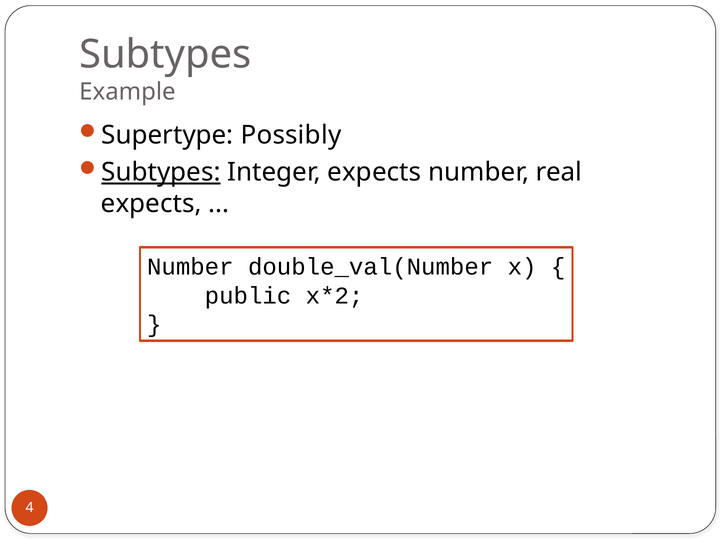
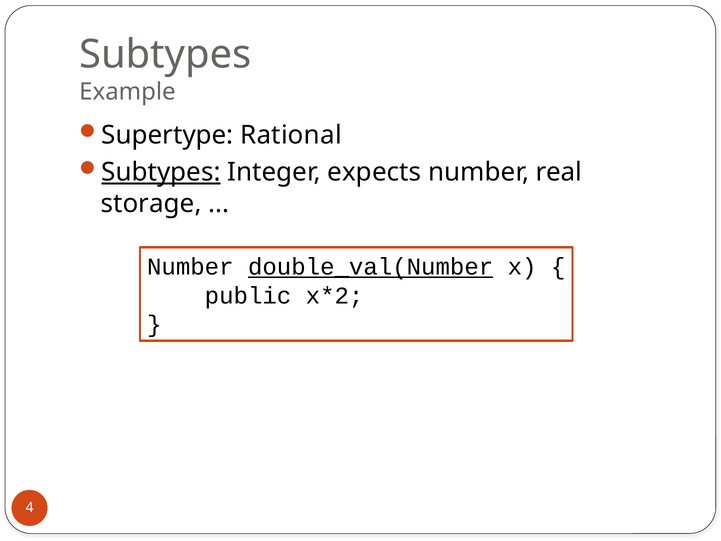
Possibly: Possibly -> Rational
expects at (151, 203): expects -> storage
double_val(Number underline: none -> present
